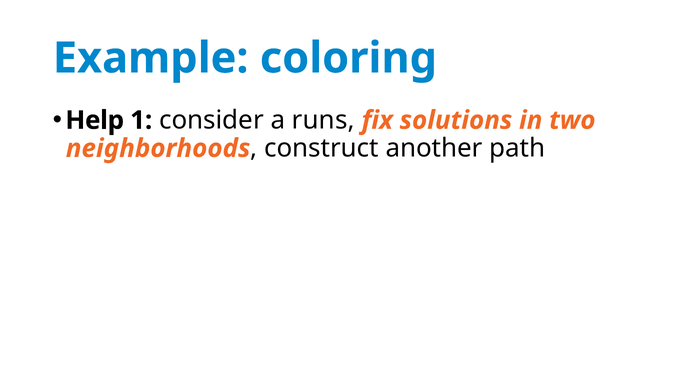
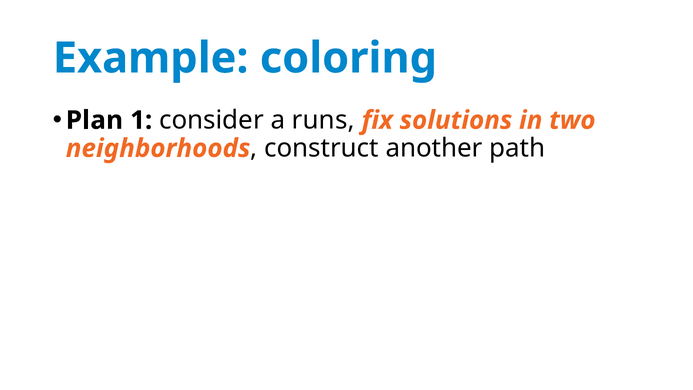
Help: Help -> Plan
